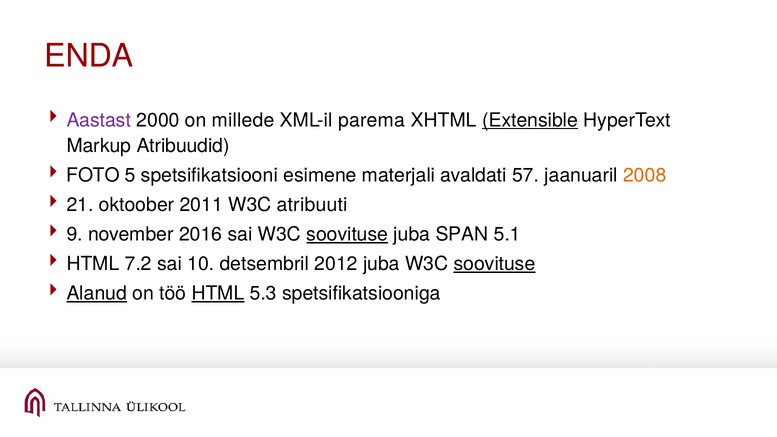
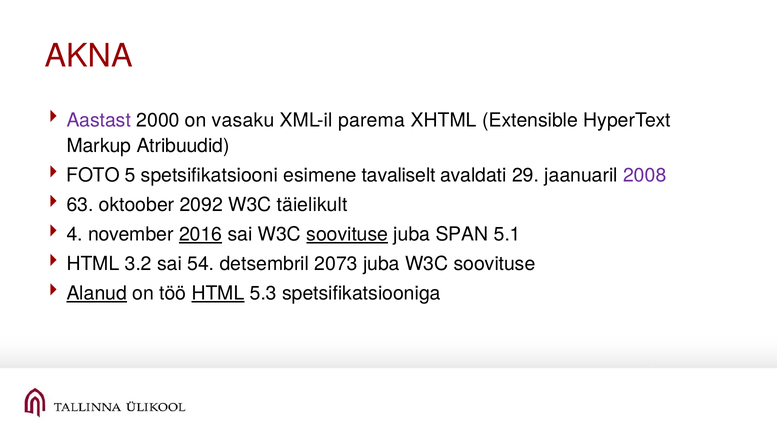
ENDA: ENDA -> AKNA
millede: millede -> vasaku
Extensible underline: present -> none
materjali: materjali -> tavaliselt
57: 57 -> 29
2008 colour: orange -> purple
21: 21 -> 63
2011: 2011 -> 2092
atribuuti: atribuuti -> täielikult
9: 9 -> 4
2016 underline: none -> present
7.2: 7.2 -> 3.2
10: 10 -> 54
2012: 2012 -> 2073
soovituse at (495, 264) underline: present -> none
